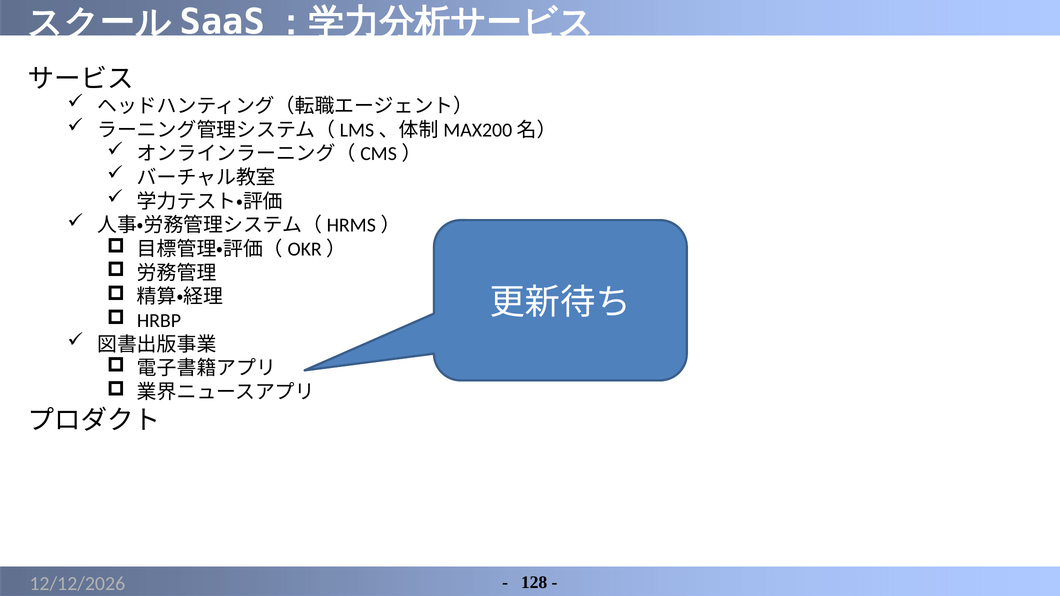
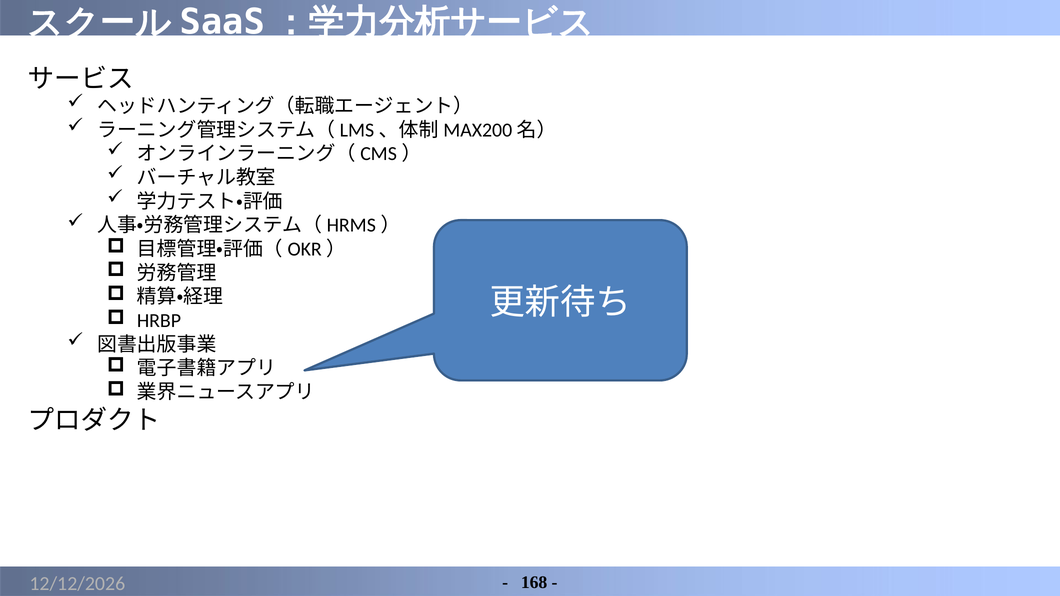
128: 128 -> 168
